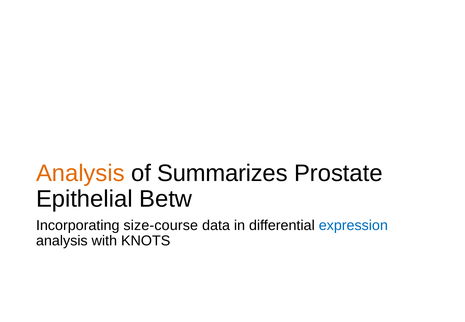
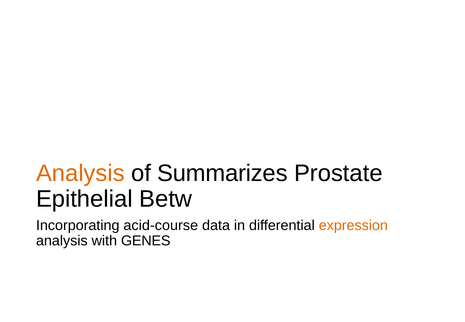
size-course: size-course -> acid-course
expression colour: blue -> orange
KNOTS: KNOTS -> GENES
